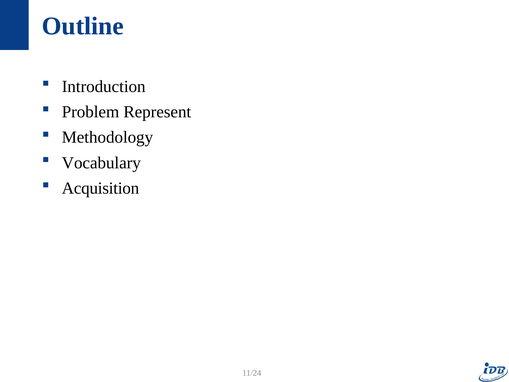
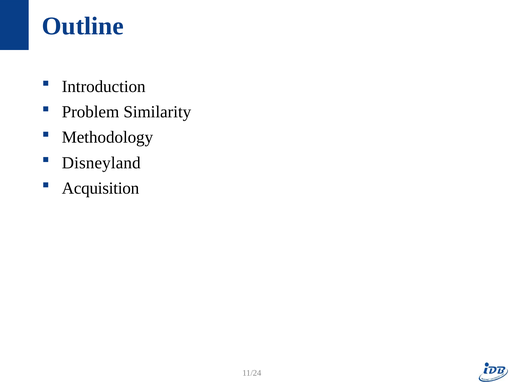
Represent: Represent -> Similarity
Vocabulary: Vocabulary -> Disneyland
